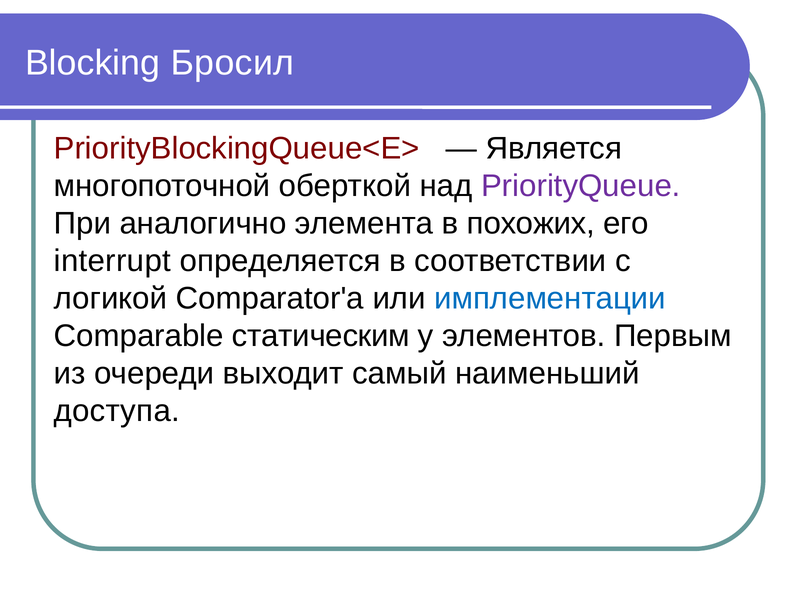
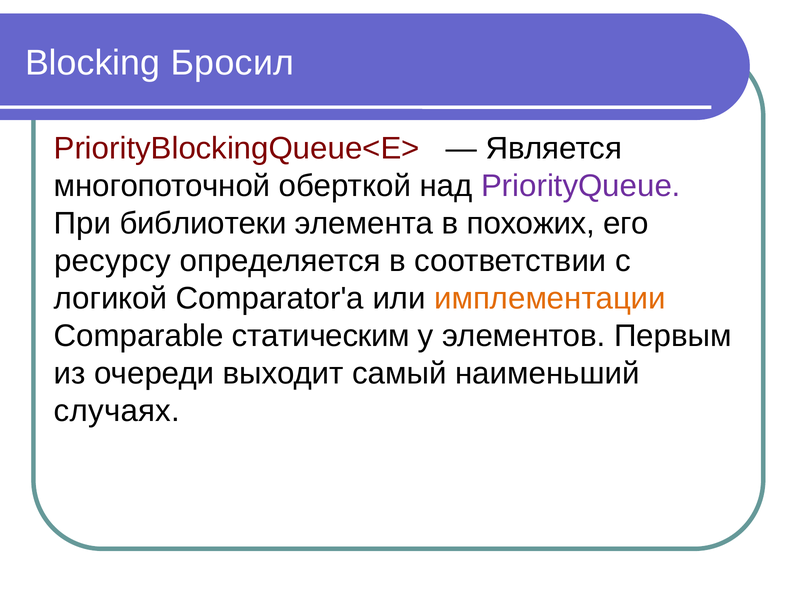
аналогично: аналогично -> библиотеки
interrupt: interrupt -> ресурсу
имплементации colour: blue -> orange
доступа: доступа -> случаях
